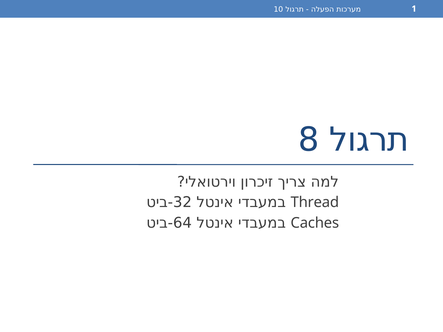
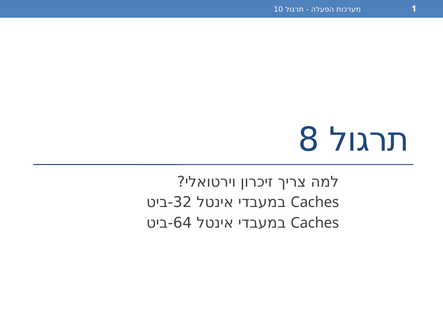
Thread at (315, 203): Thread -> Caches
